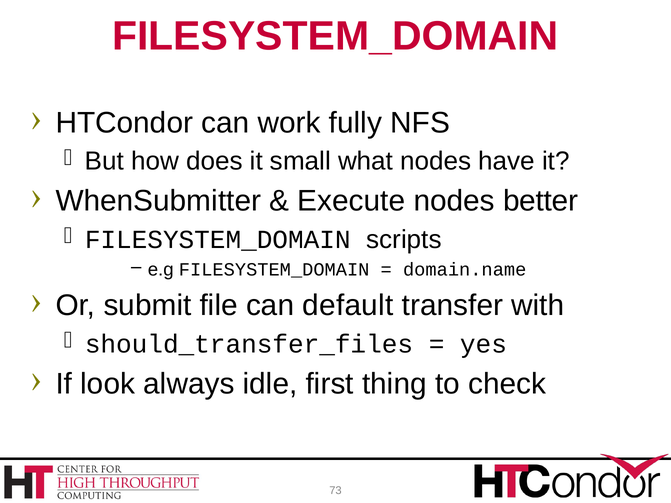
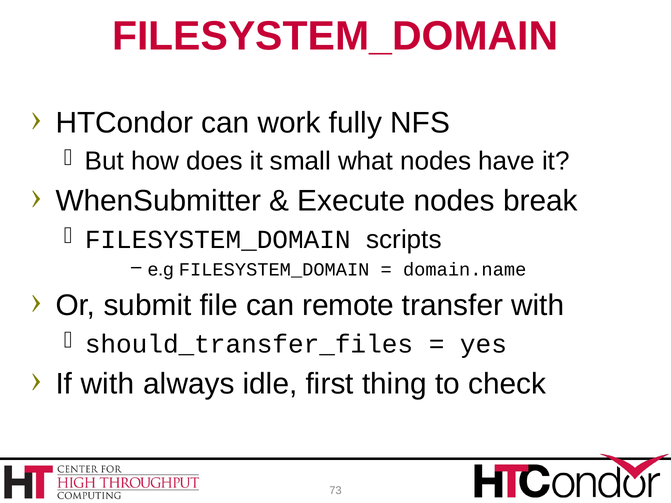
better: better -> break
default: default -> remote
If look: look -> with
